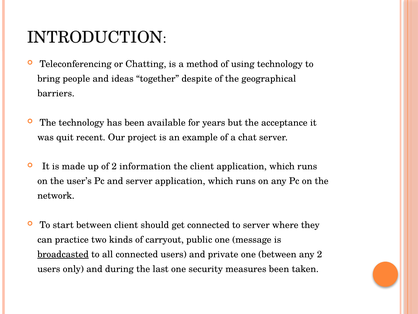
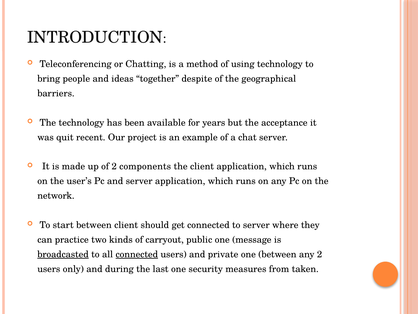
information: information -> components
connected at (137, 254) underline: none -> present
measures been: been -> from
